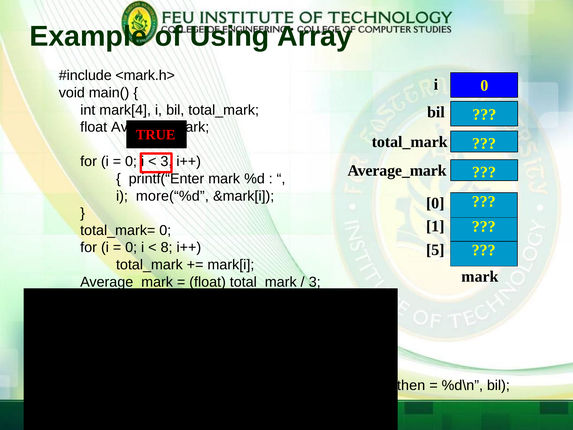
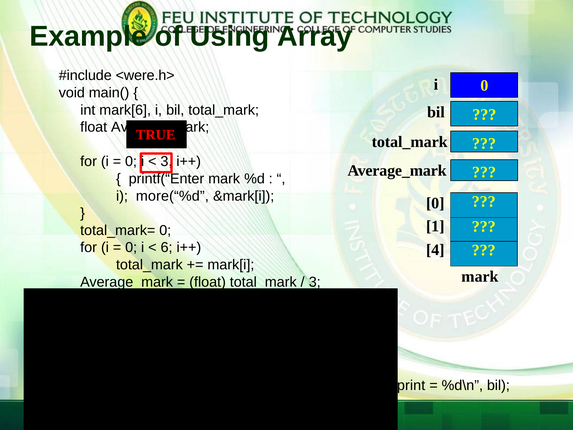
<mark.h>: <mark.h> -> <were.h>
mark[4: mark[4 -> mark[6
8: 8 -> 6
5: 5 -> 4
then: then -> print
